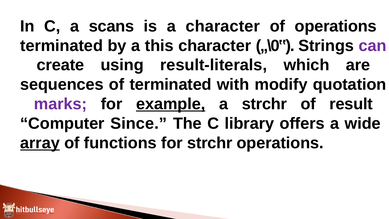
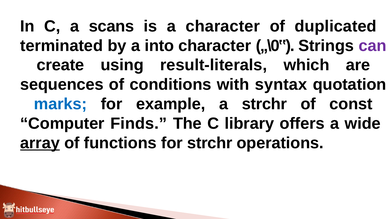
of operations: operations -> duplicated
this: this -> into
of terminated: terminated -> conditions
modify: modify -> syntax
marks colour: purple -> blue
example underline: present -> none
result: result -> const
Since: Since -> Finds
